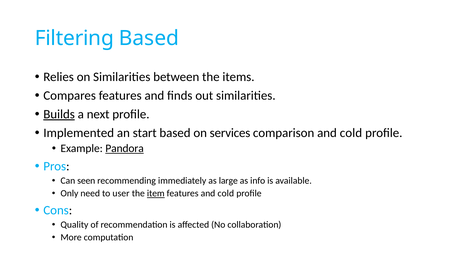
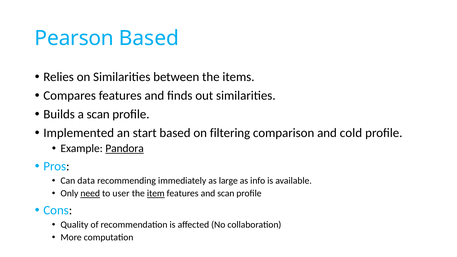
Filtering: Filtering -> Pearson
Builds underline: present -> none
a next: next -> scan
services: services -> filtering
seen: seen -> data
need underline: none -> present
features and cold: cold -> scan
